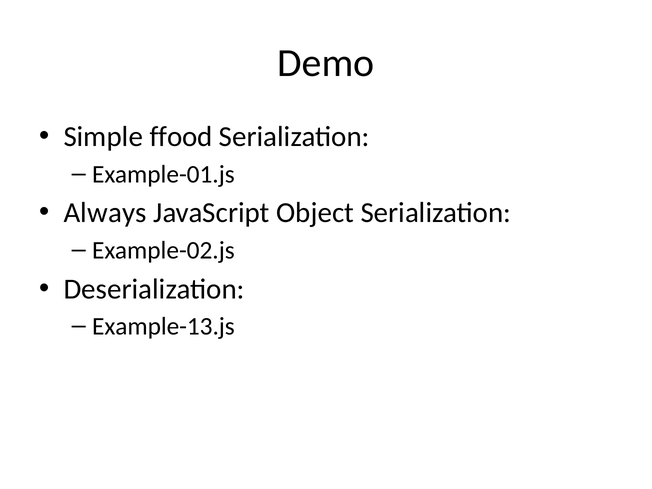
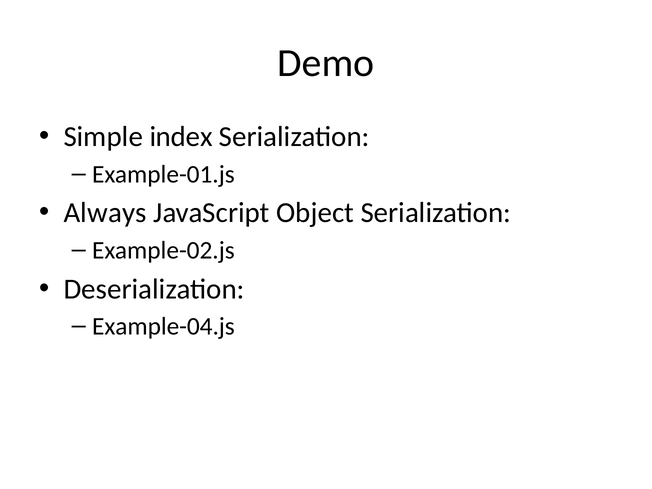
ffood: ffood -> index
Example-13.js: Example-13.js -> Example-04.js
